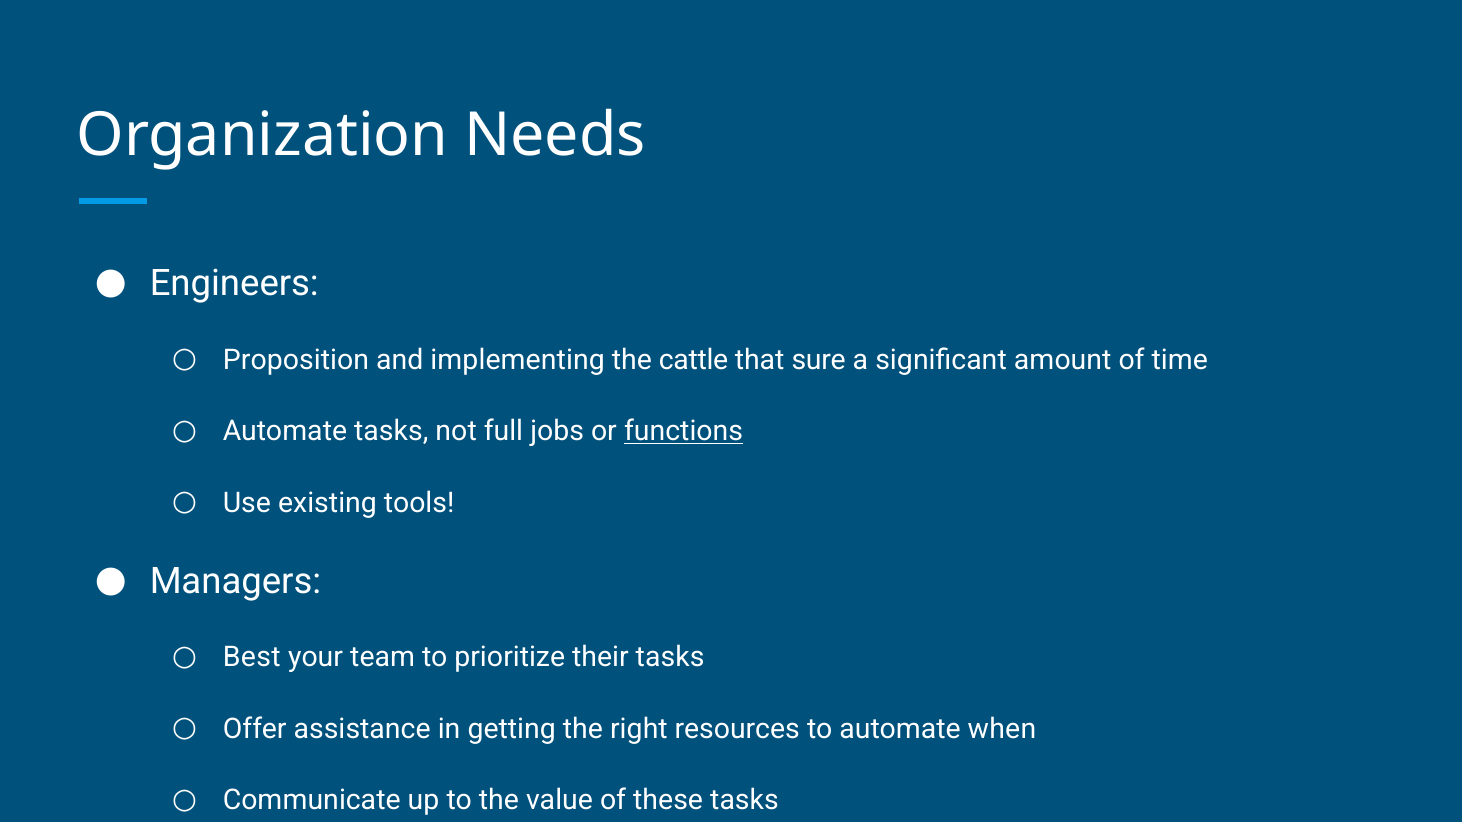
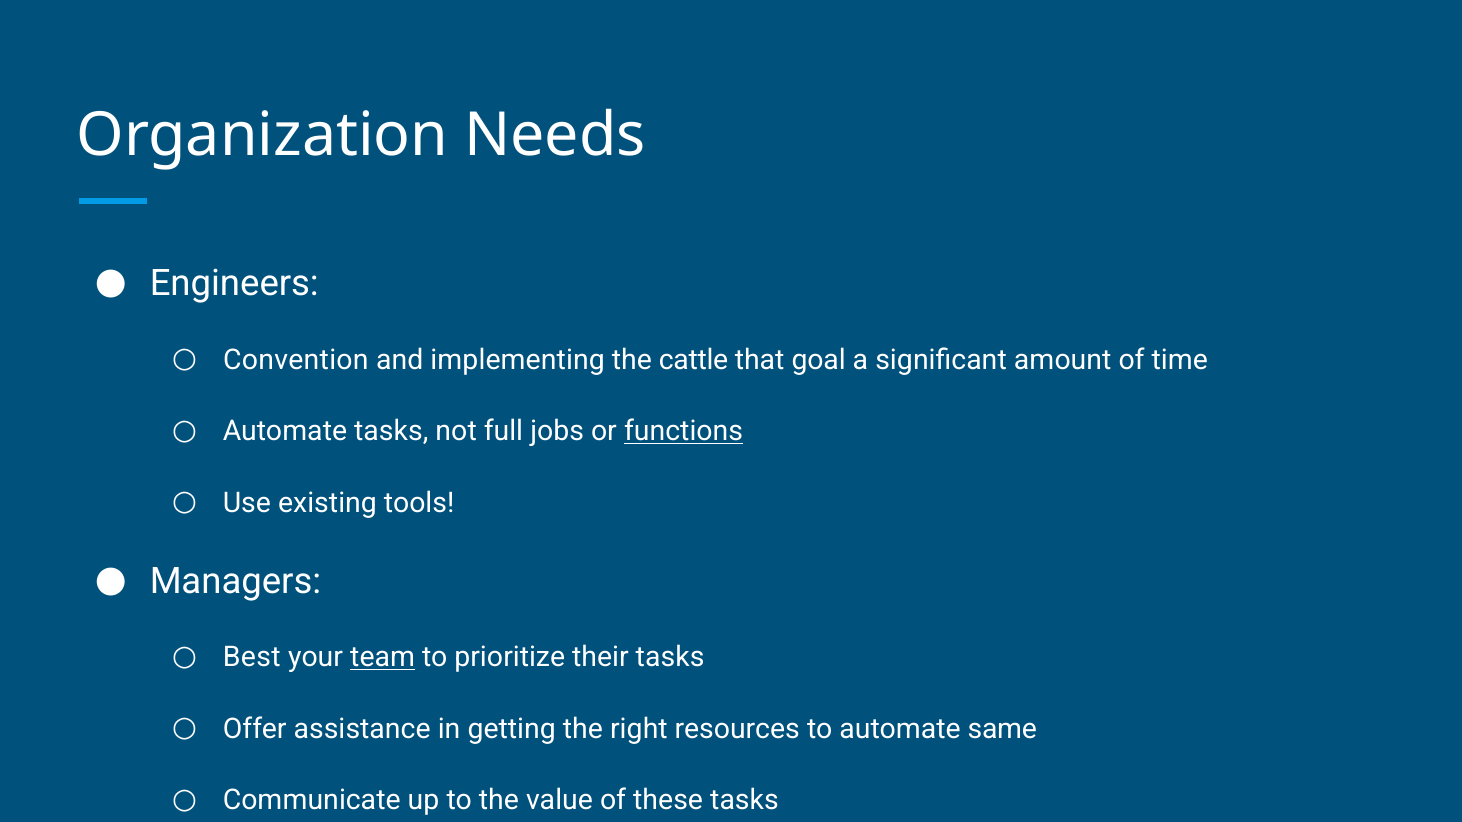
Proposition: Proposition -> Convention
sure: sure -> goal
team underline: none -> present
when: when -> same
